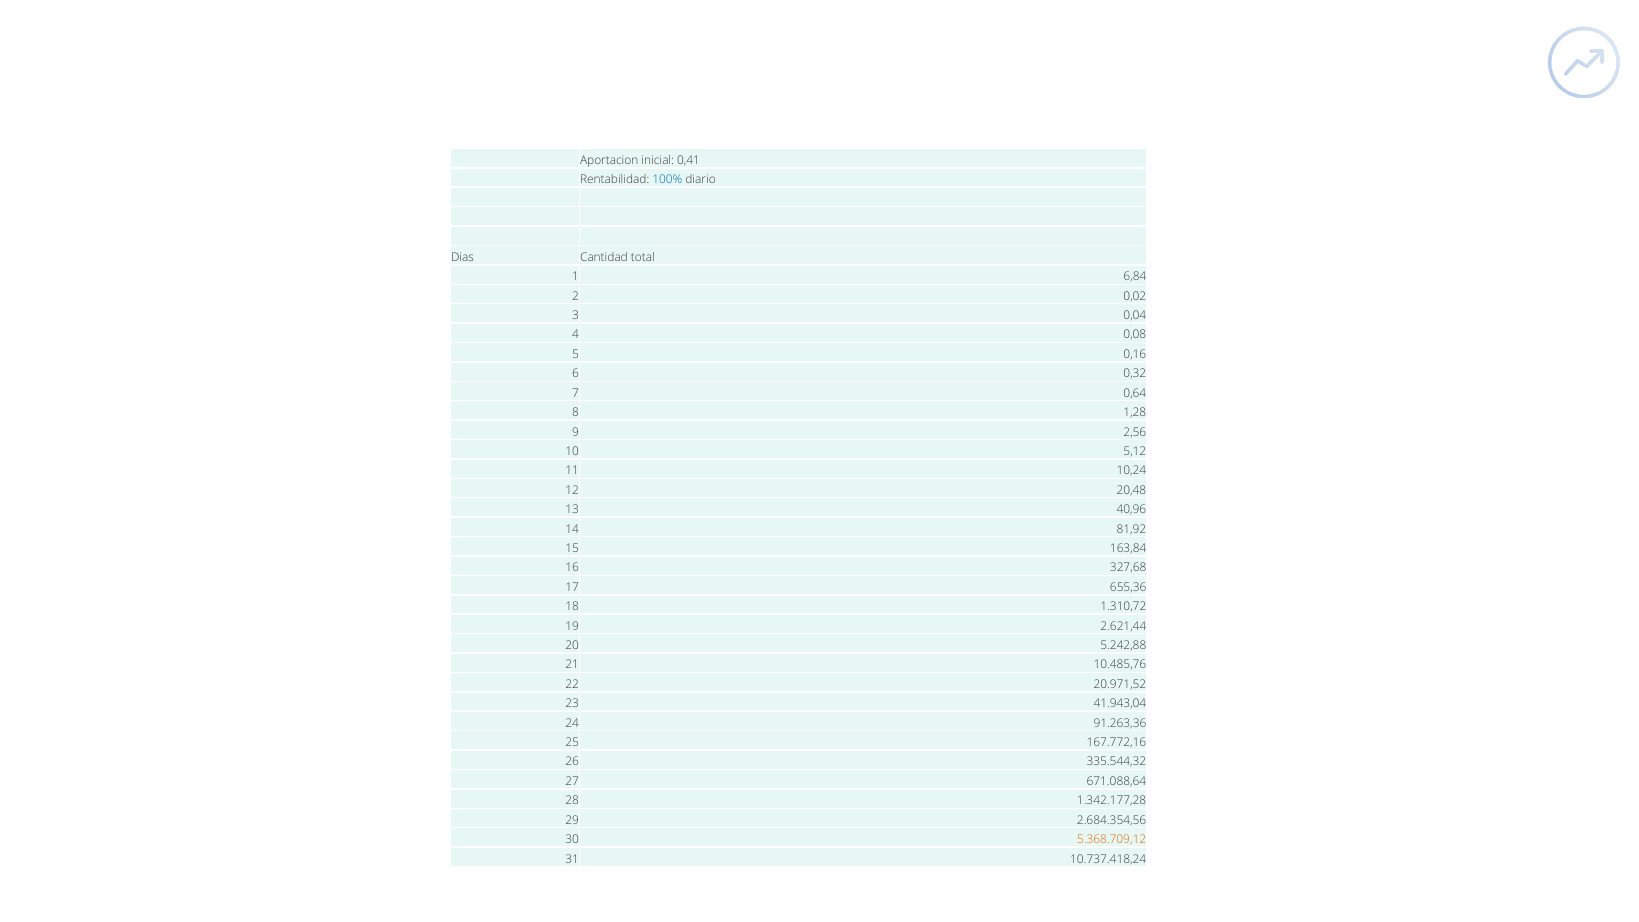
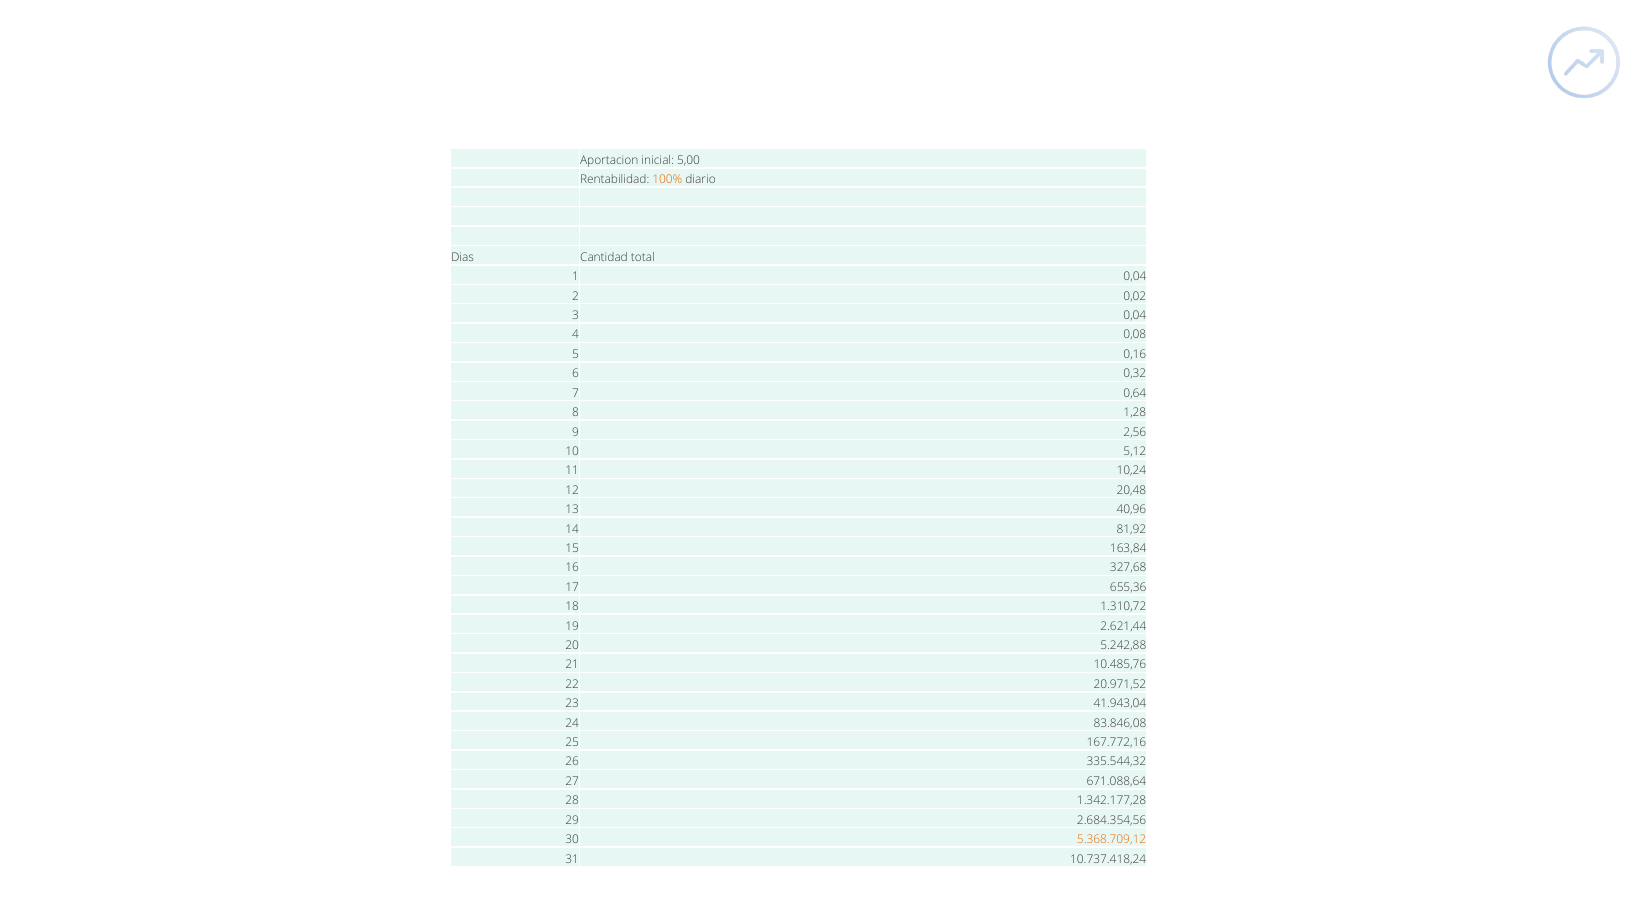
0,41: 0,41 -> 5,00
100% colour: blue -> orange
1 6,84: 6,84 -> 0,04
91.263,36: 91.263,36 -> 83.846,08
